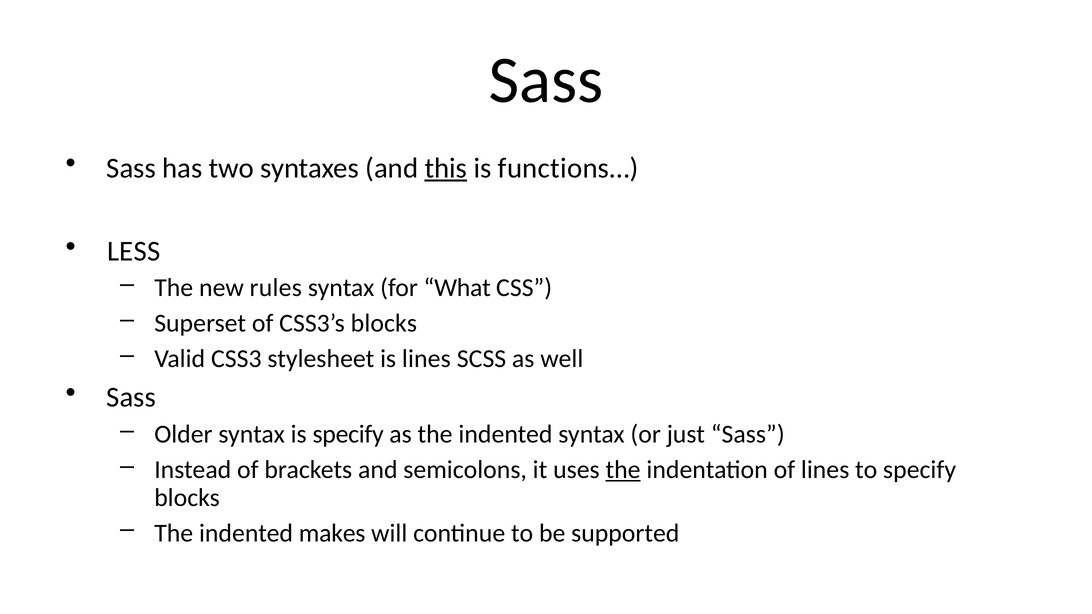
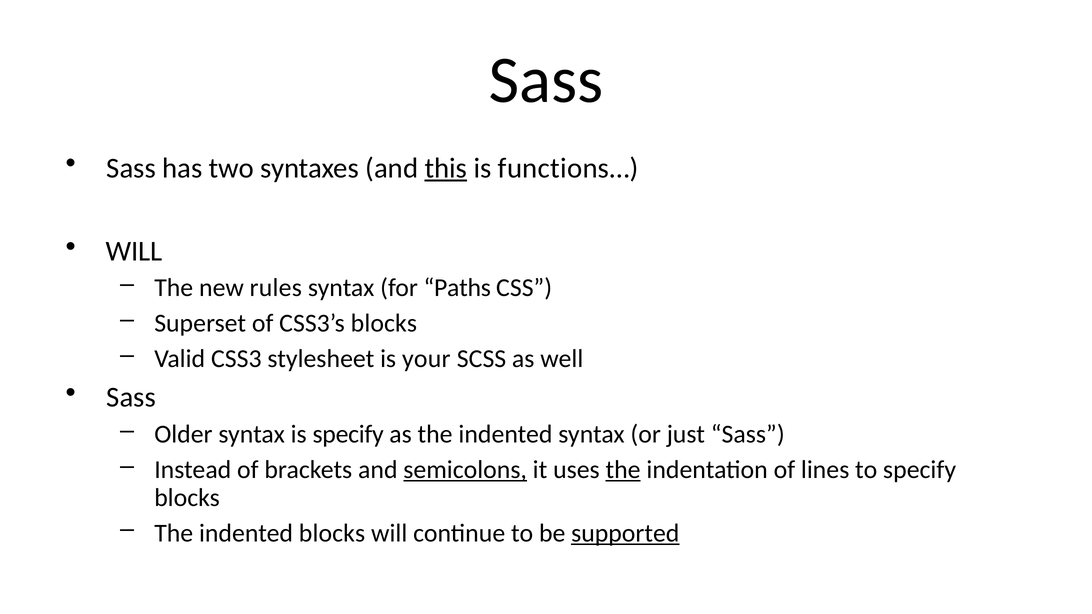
LESS at (134, 251): LESS -> WILL
What: What -> Paths
is lines: lines -> your
semicolons underline: none -> present
indented makes: makes -> blocks
supported underline: none -> present
